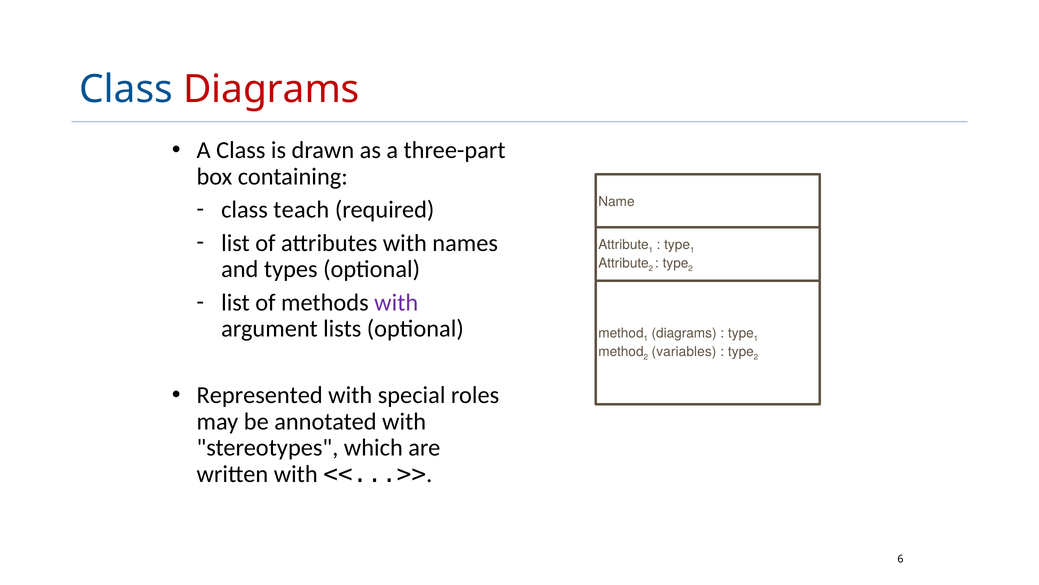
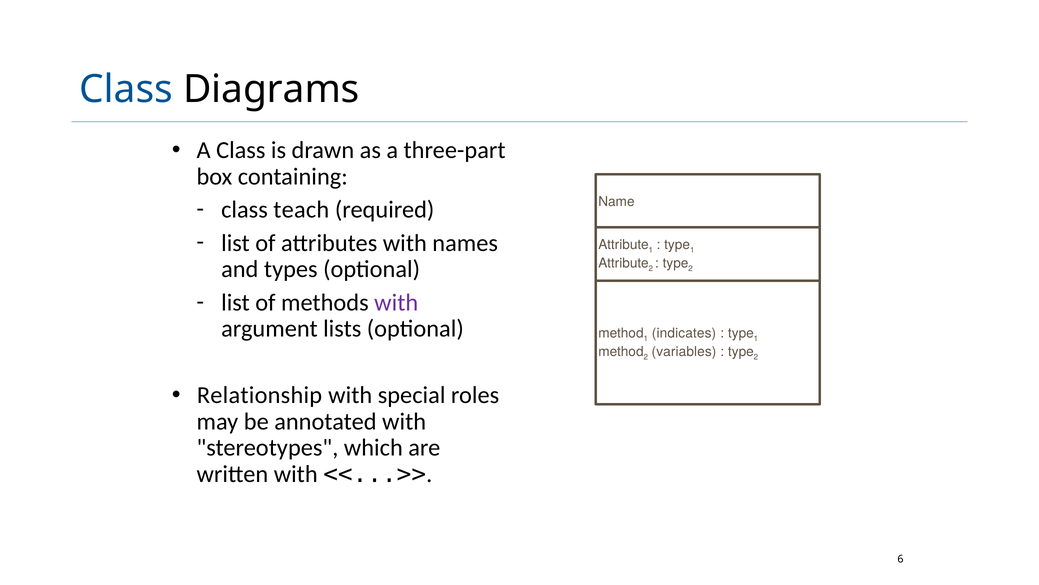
Diagrams at (271, 89) colour: red -> black
diagrams at (684, 333): diagrams -> indicates
Represented: Represented -> Relationship
